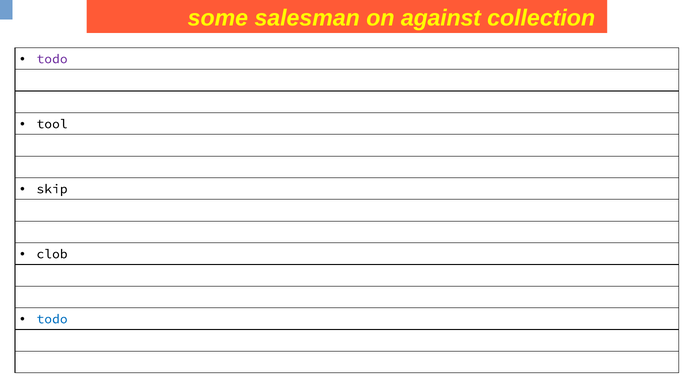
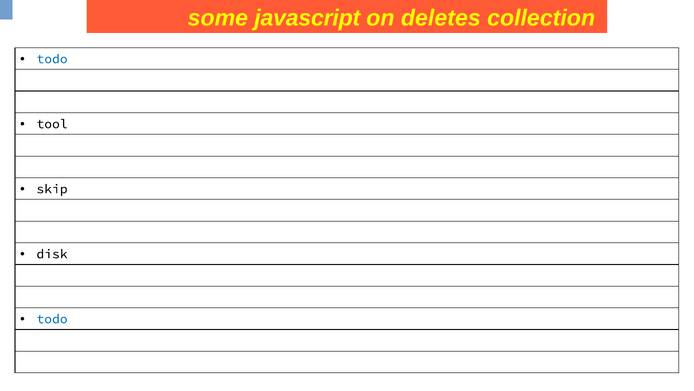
salesman: salesman -> javascript
against: against -> deletes
todo at (52, 59) colour: purple -> blue
clob: clob -> disk
